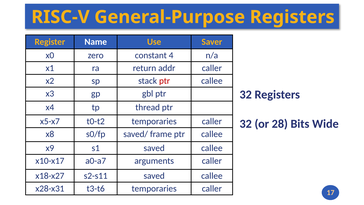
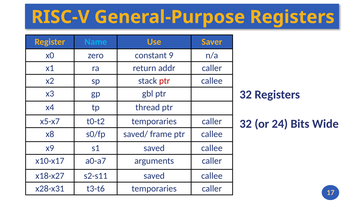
Name colour: white -> light blue
4: 4 -> 9
28: 28 -> 24
